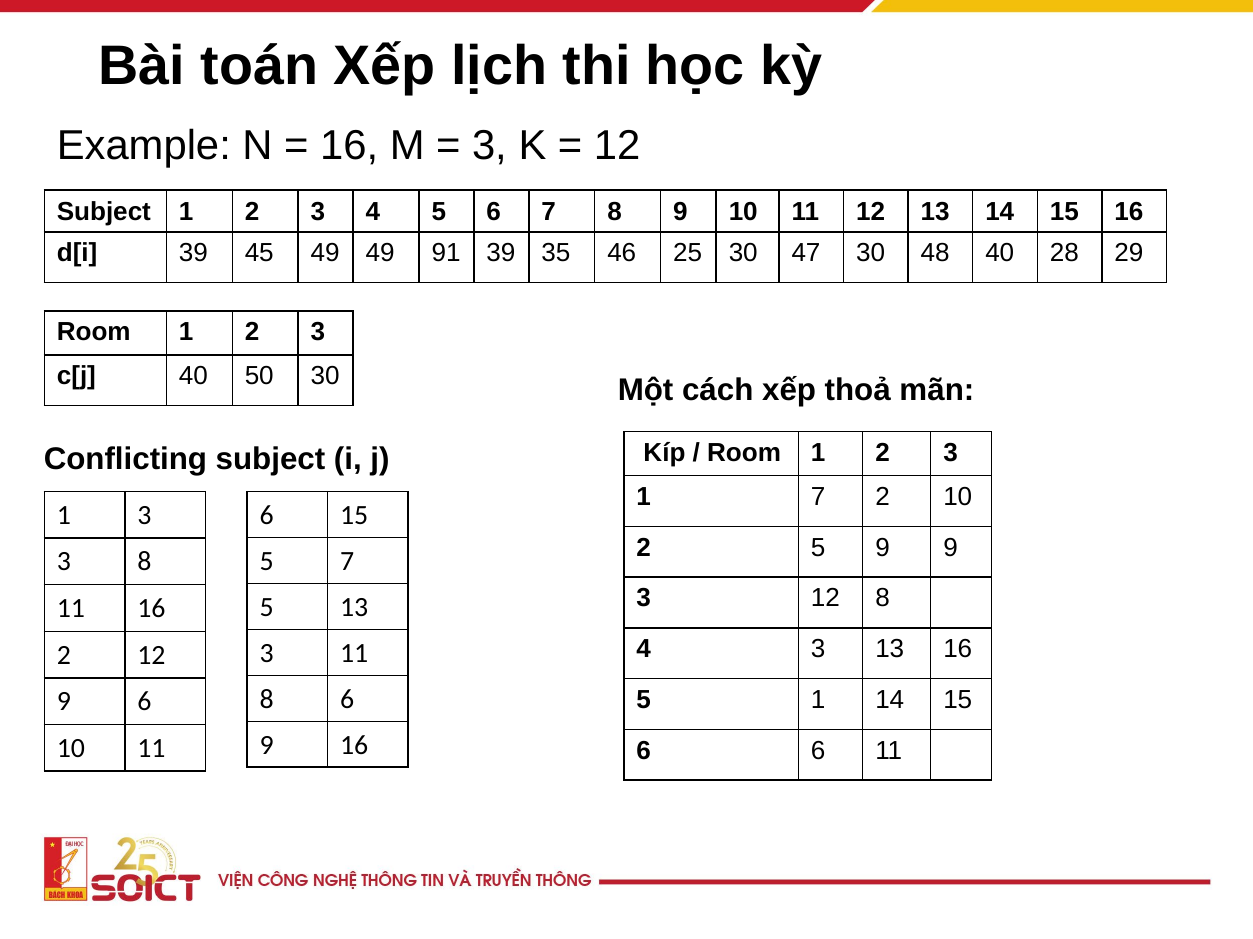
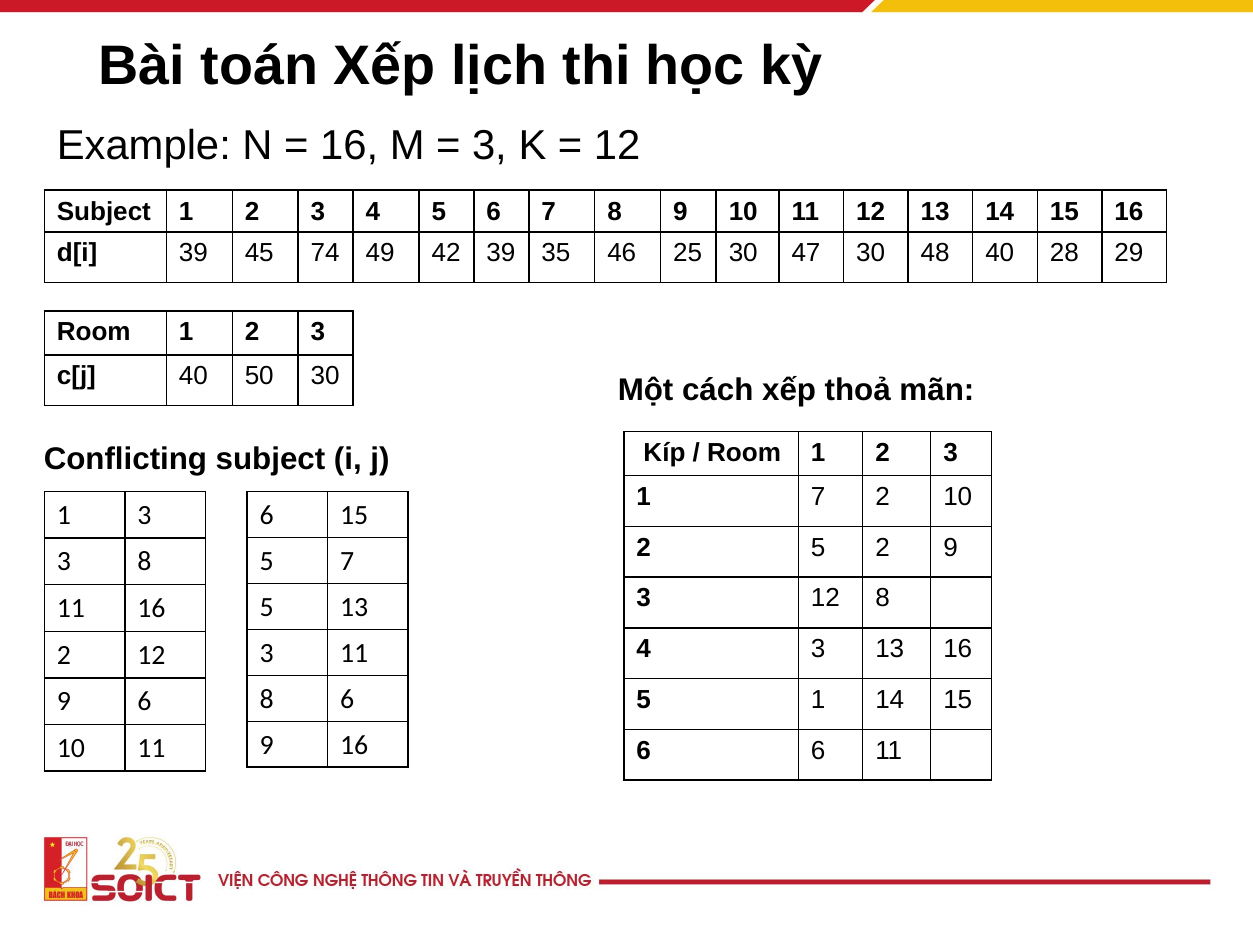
45 49: 49 -> 74
91: 91 -> 42
5 9: 9 -> 2
